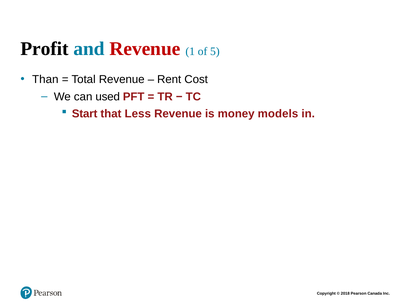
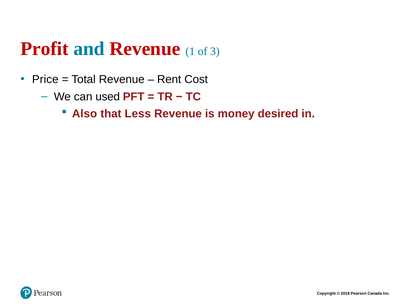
Profit colour: black -> red
5: 5 -> 3
Than: Than -> Price
Start: Start -> Also
models: models -> desired
